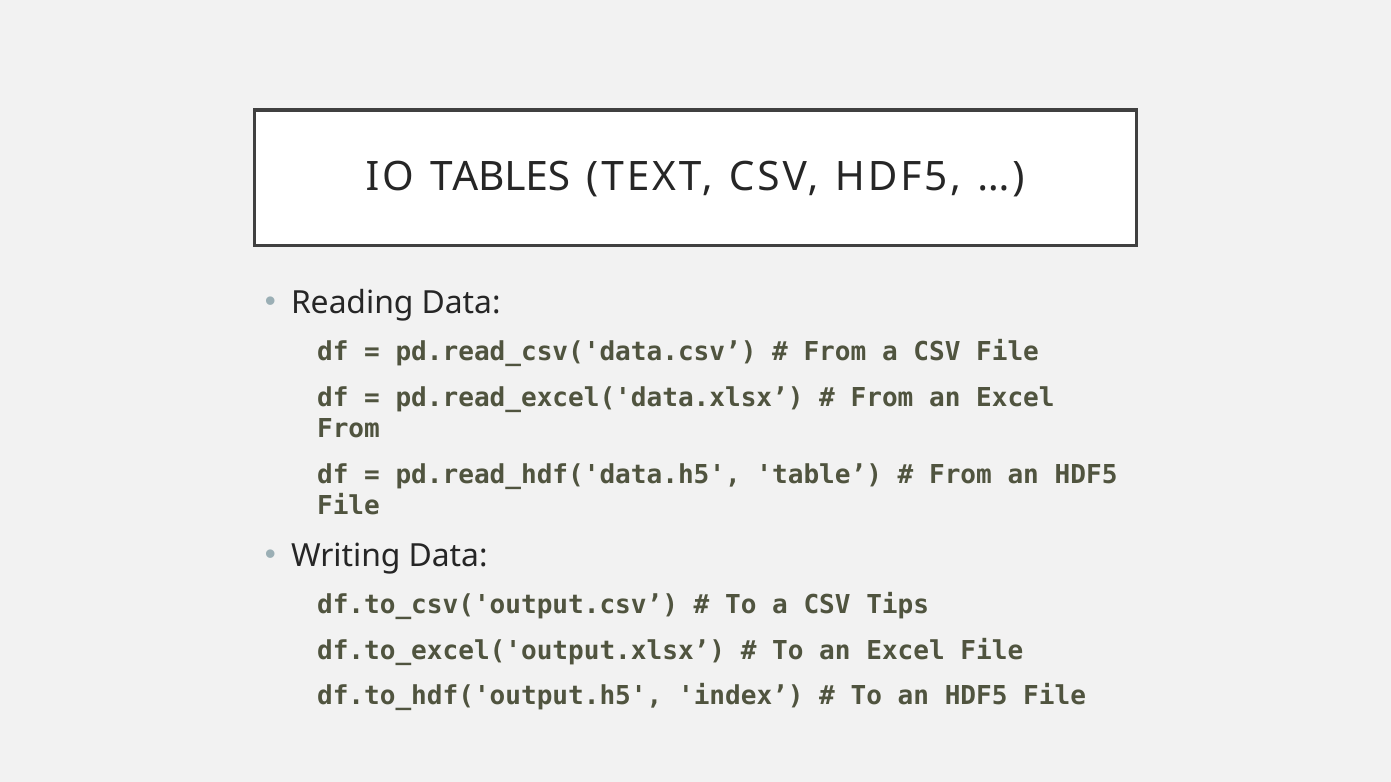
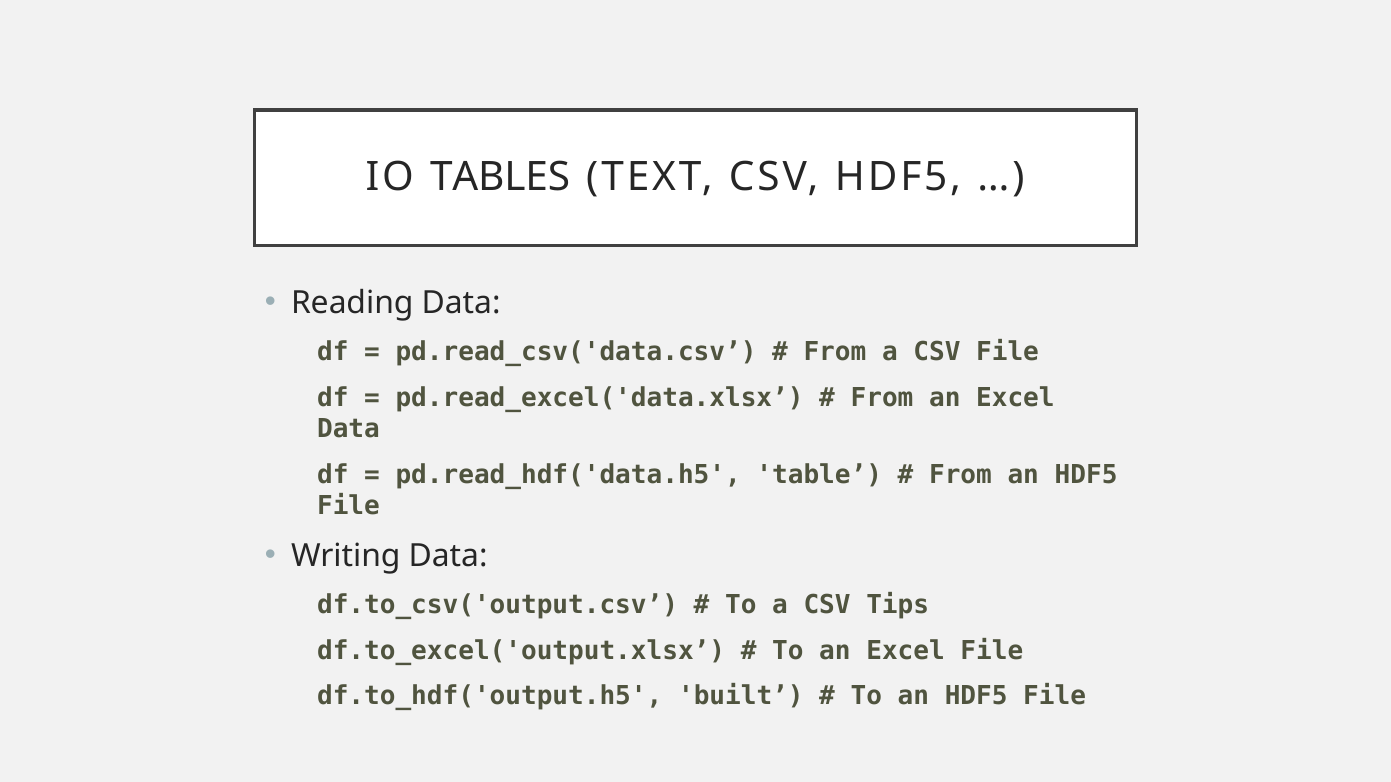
From at (349, 430): From -> Data
index: index -> built
